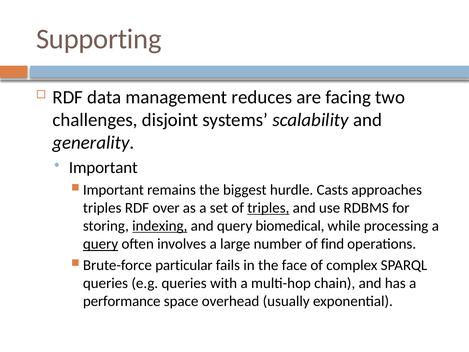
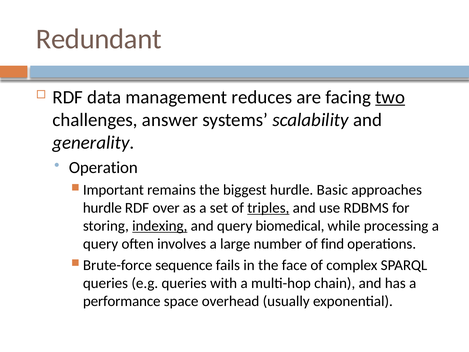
Supporting: Supporting -> Redundant
two underline: none -> present
disjoint: disjoint -> answer
Important at (103, 167): Important -> Operation
Casts: Casts -> Basic
triples at (102, 208): triples -> hurdle
query at (101, 244) underline: present -> none
particular: particular -> sequence
